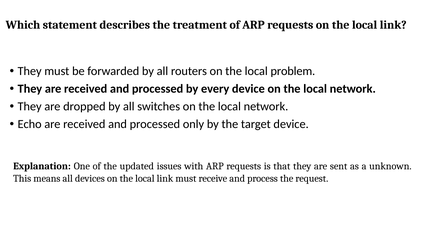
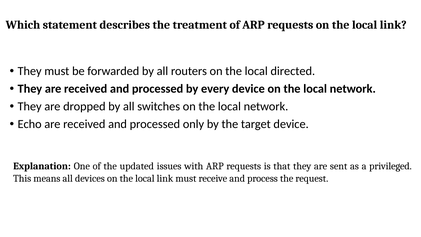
problem: problem -> directed
unknown: unknown -> privileged
